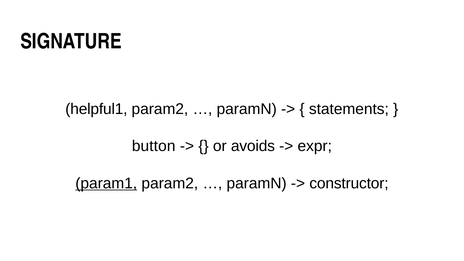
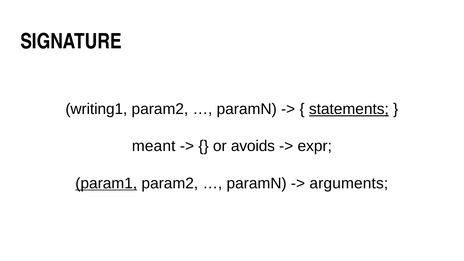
helpful1: helpful1 -> writing1
statements underline: none -> present
button: button -> meant
constructor: constructor -> arguments
